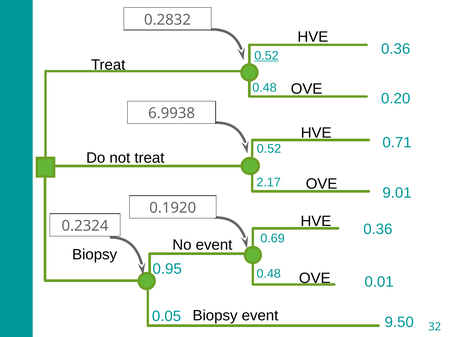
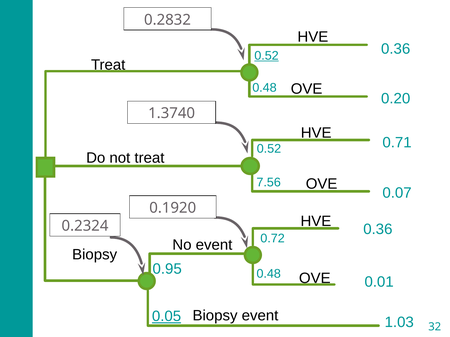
6.9938: 6.9938 -> 1.3740
2.17: 2.17 -> 7.56
9.01: 9.01 -> 0.07
0.69: 0.69 -> 0.72
0.05 underline: none -> present
9.50: 9.50 -> 1.03
